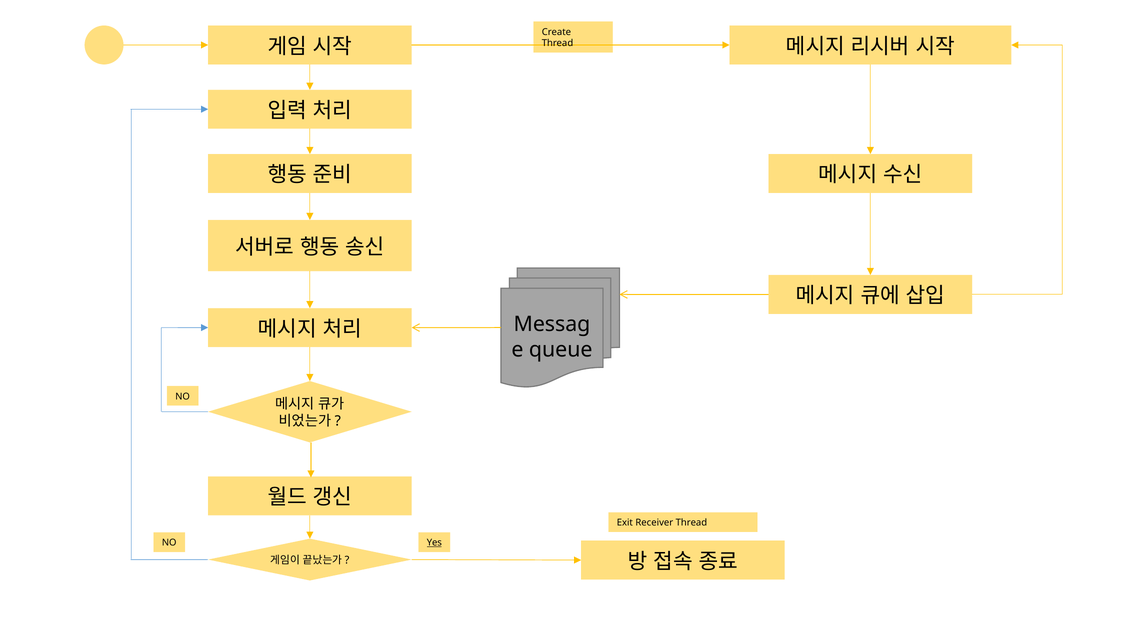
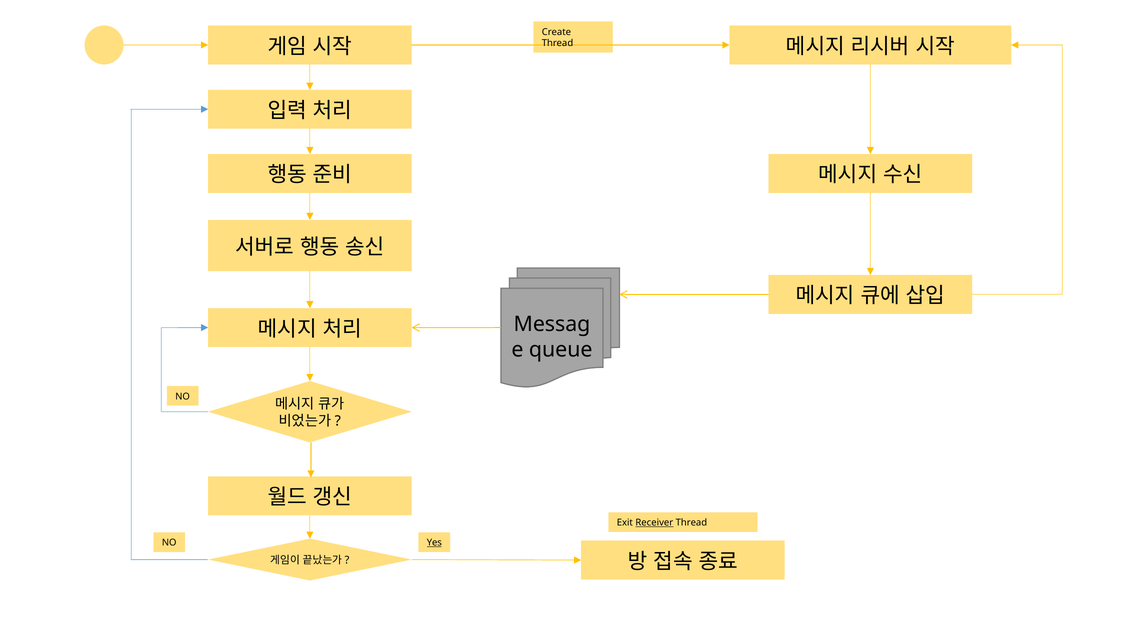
Receiver underline: none -> present
